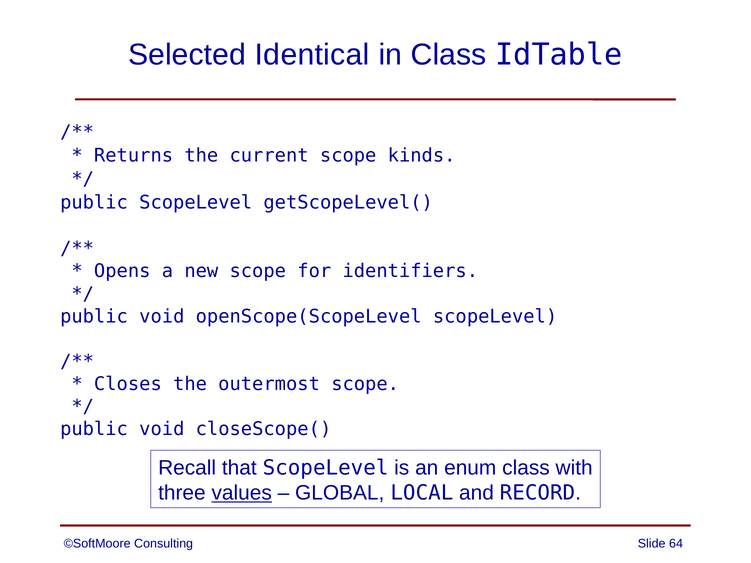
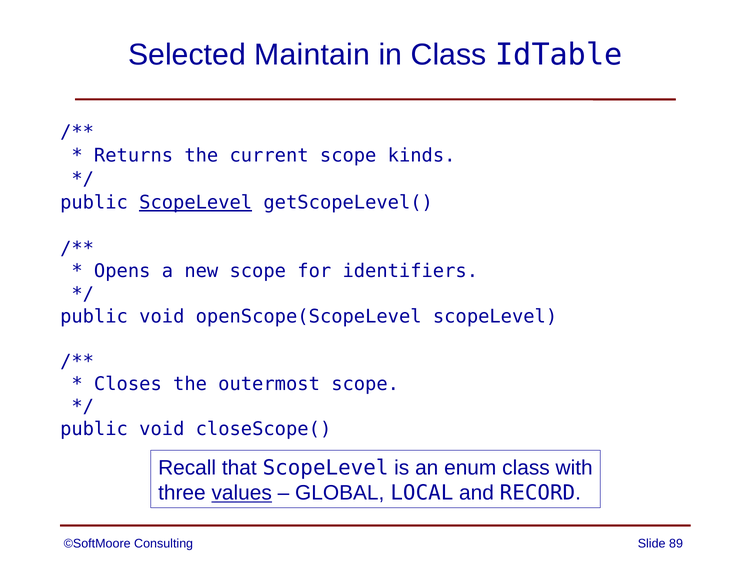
Identical: Identical -> Maintain
ScopeLevel at (196, 203) underline: none -> present
64: 64 -> 89
